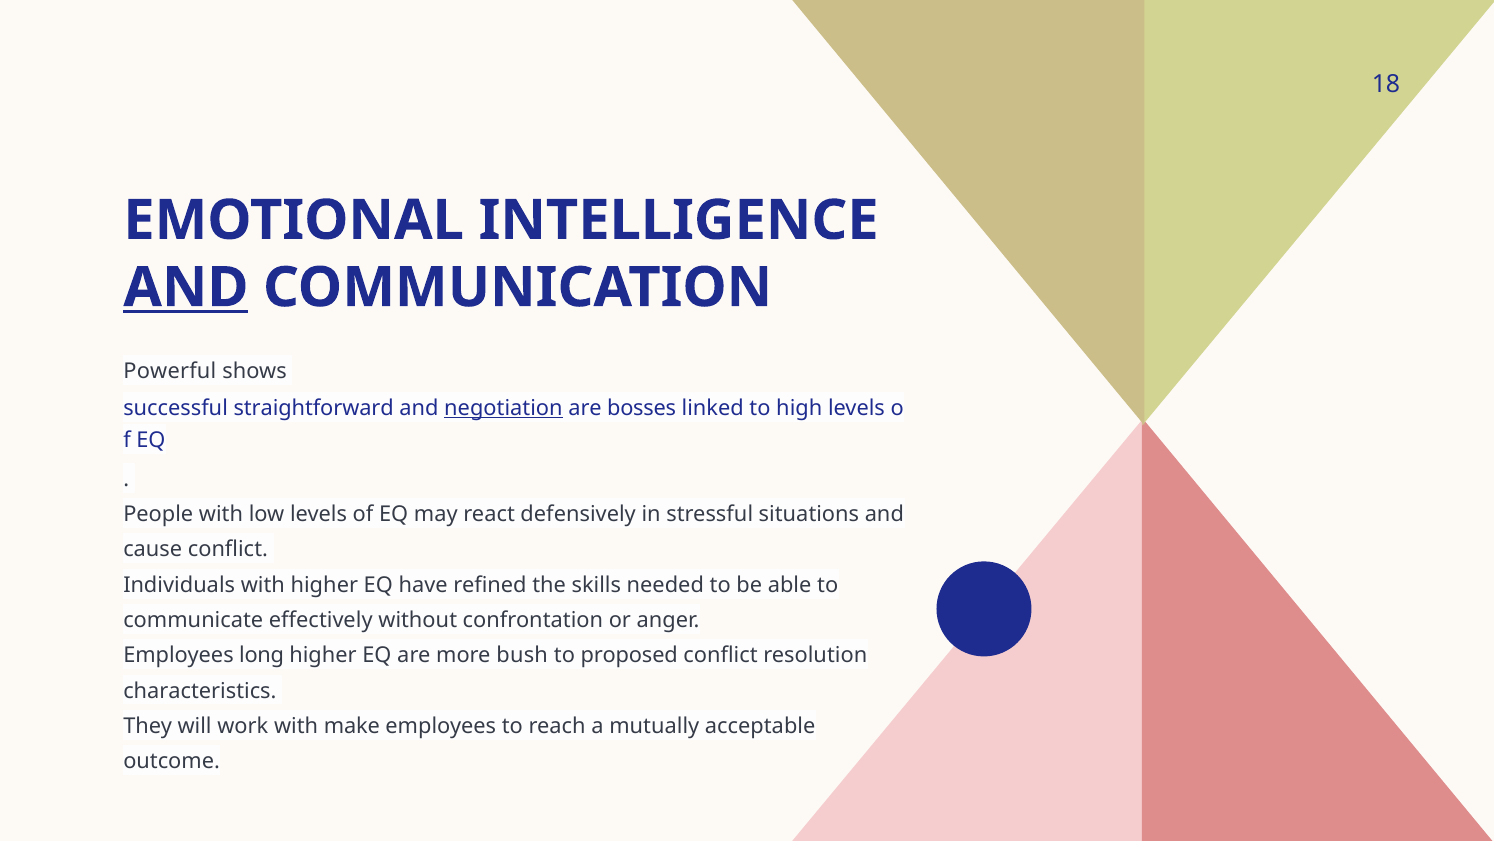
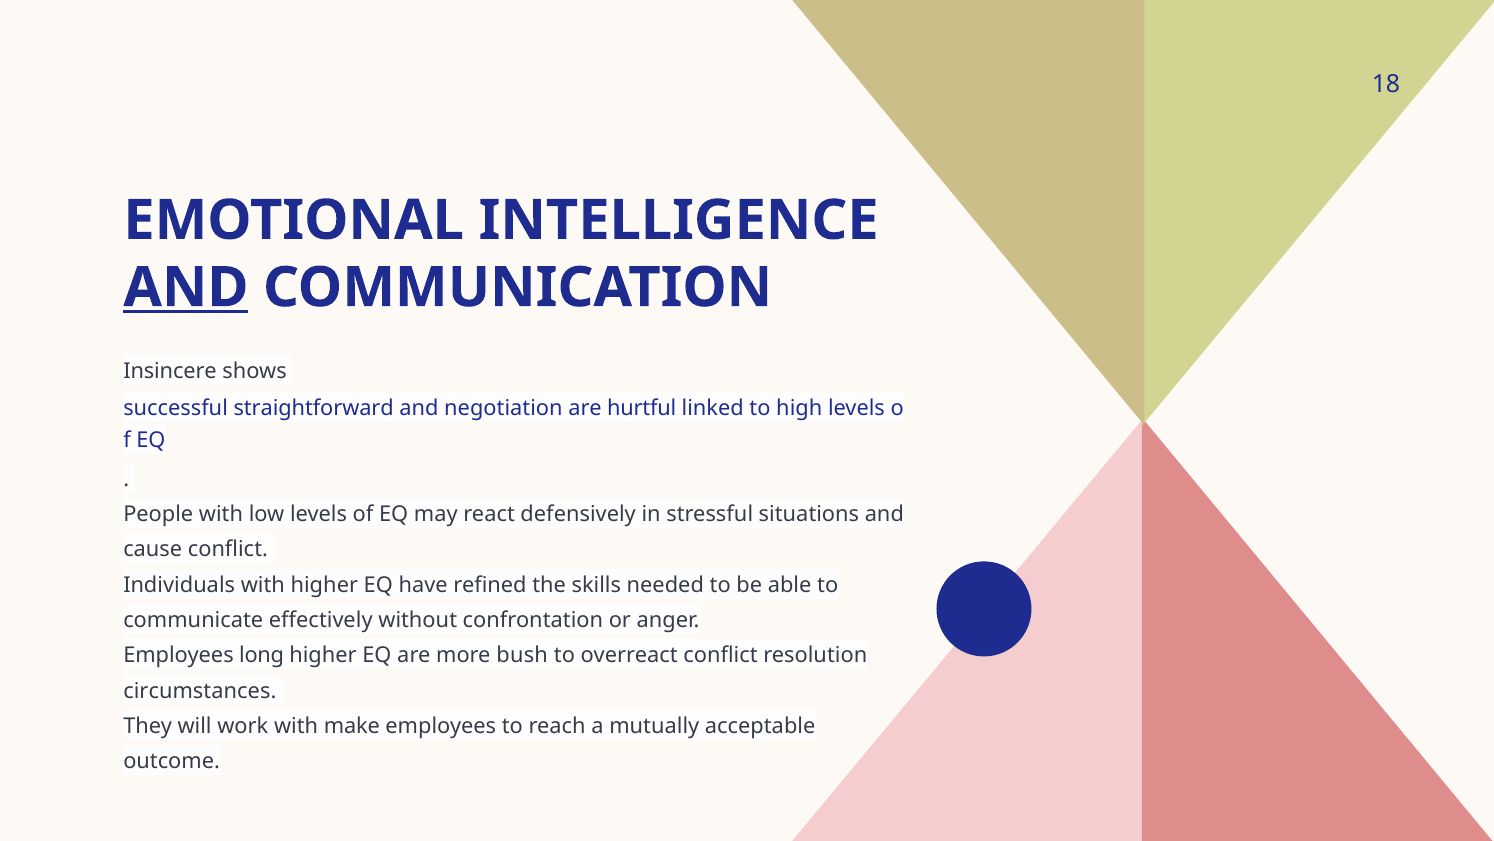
Powerful: Powerful -> Insincere
negotiation underline: present -> none
bosses: bosses -> hurtful
proposed: proposed -> overreact
characteristics: characteristics -> circumstances
